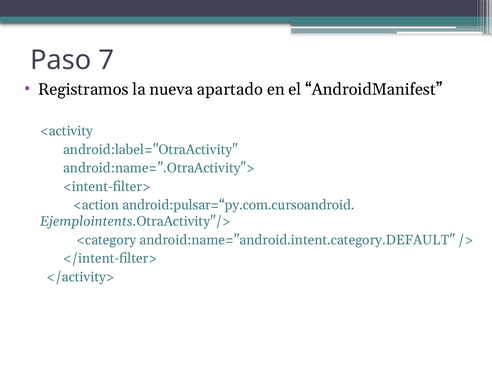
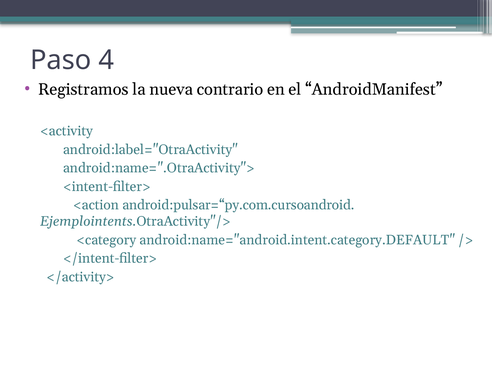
7: 7 -> 4
apartado: apartado -> contrario
